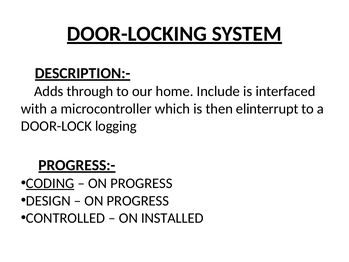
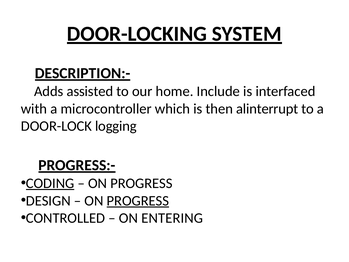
through: through -> assisted
elinterrupt: elinterrupt -> alinterrupt
PROGRESS at (138, 201) underline: none -> present
INSTALLED: INSTALLED -> ENTERING
